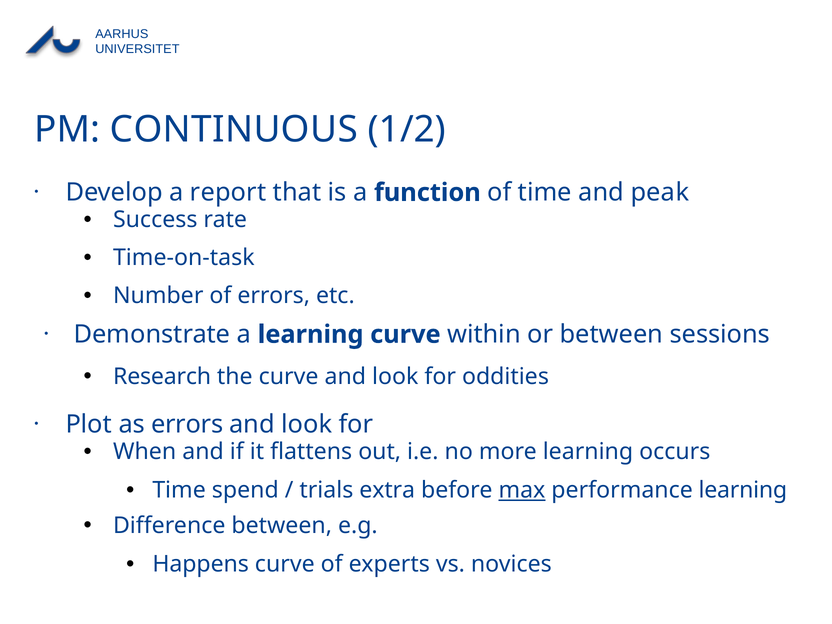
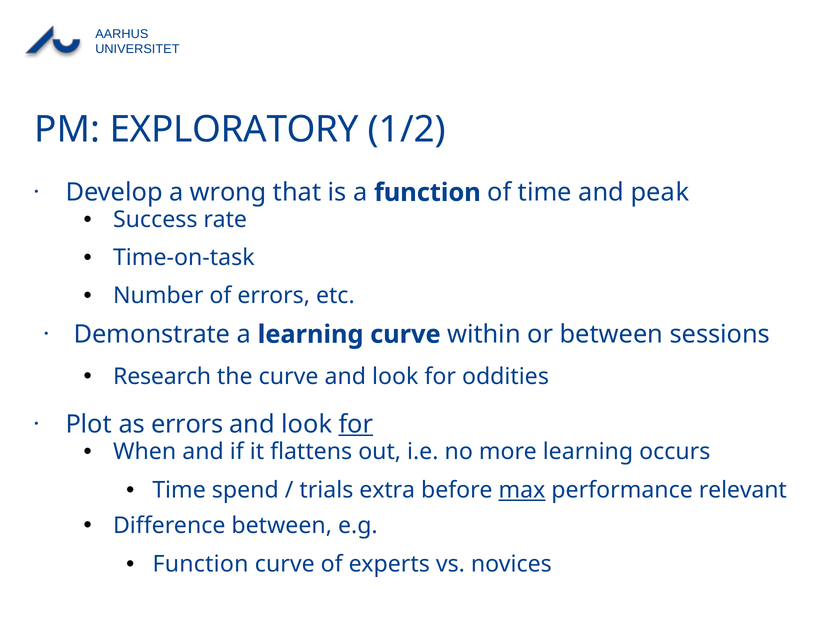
CONTINUOUS: CONTINUOUS -> EXPLORATORY
report: report -> wrong
for at (356, 425) underline: none -> present
performance learning: learning -> relevant
Happens at (201, 564): Happens -> Function
